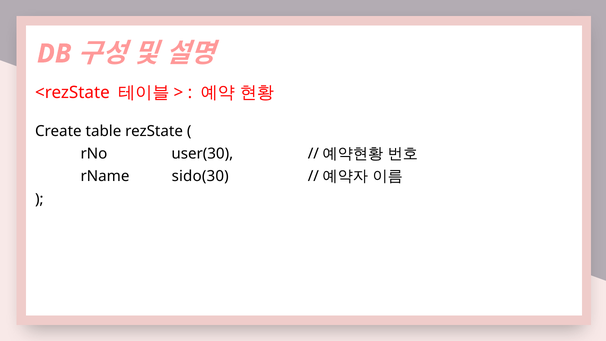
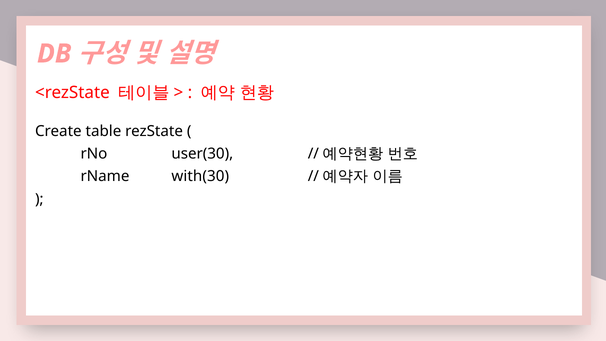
sido(30: sido(30 -> with(30
